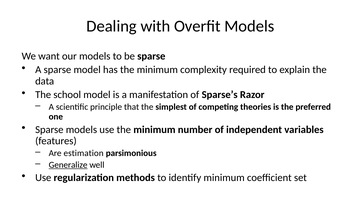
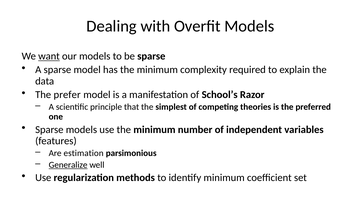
want underline: none -> present
school: school -> prefer
Sparse’s: Sparse’s -> School’s
